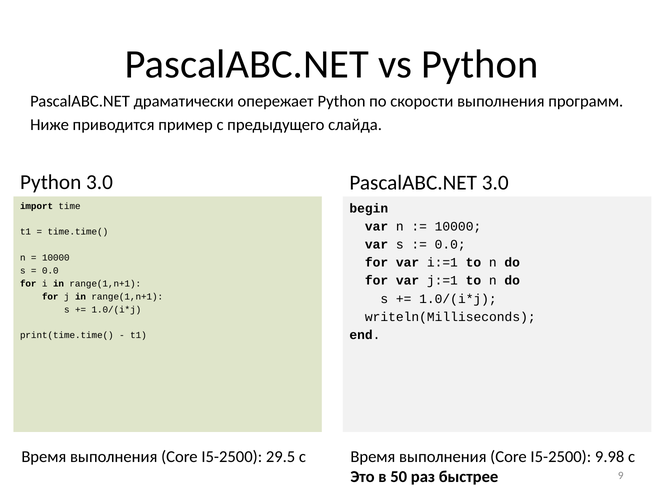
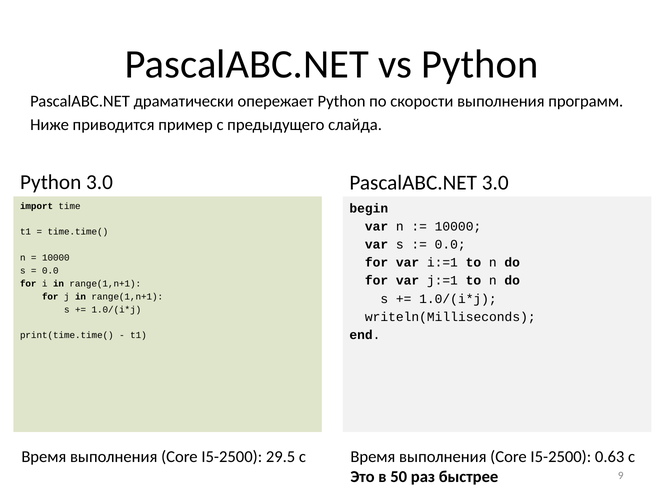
9.98: 9.98 -> 0.63
